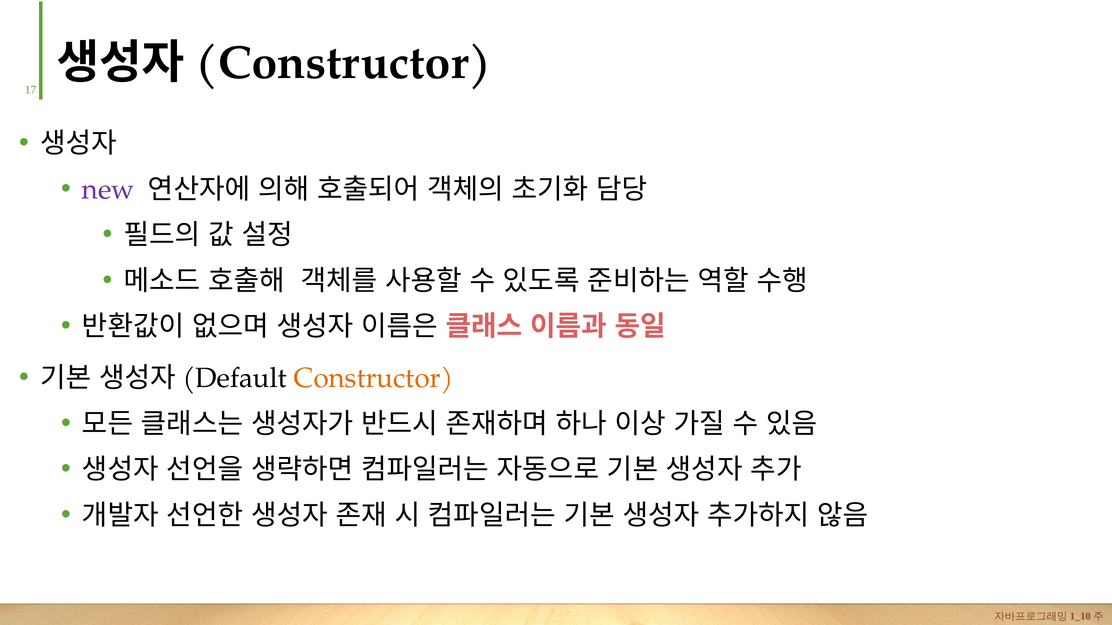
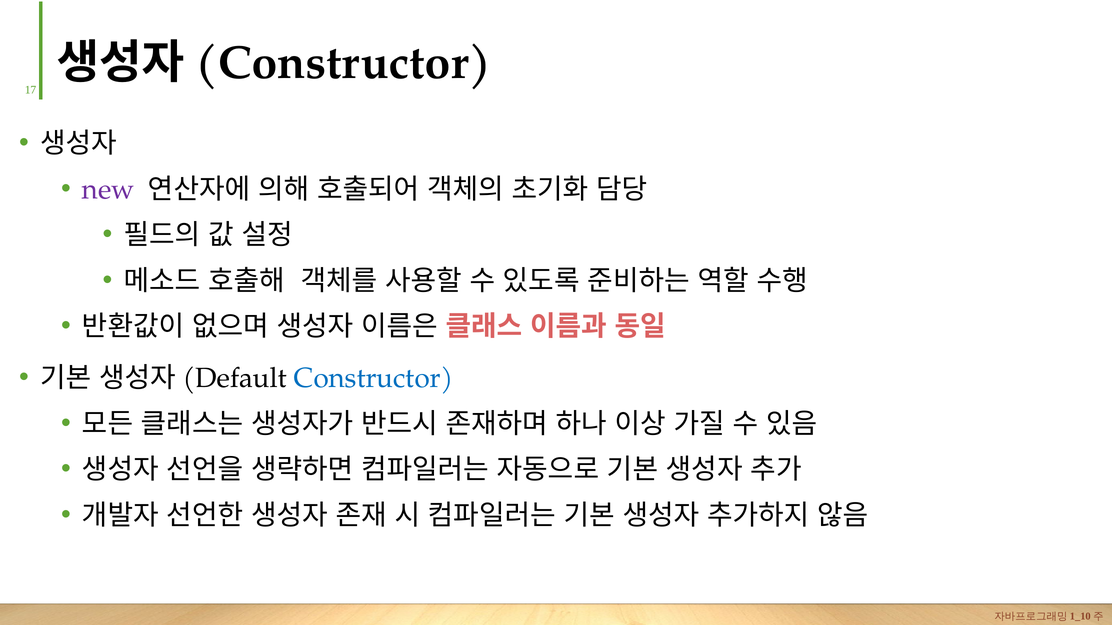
Constructor at (374, 379) colour: orange -> blue
